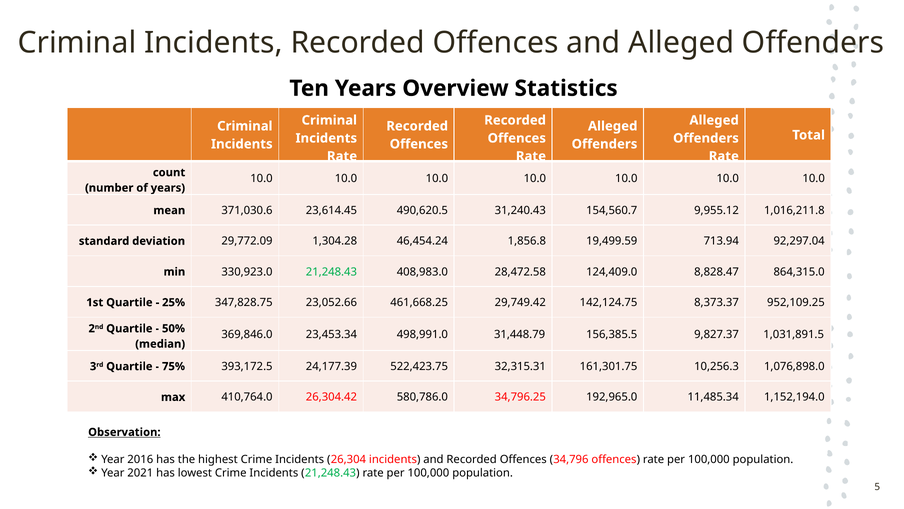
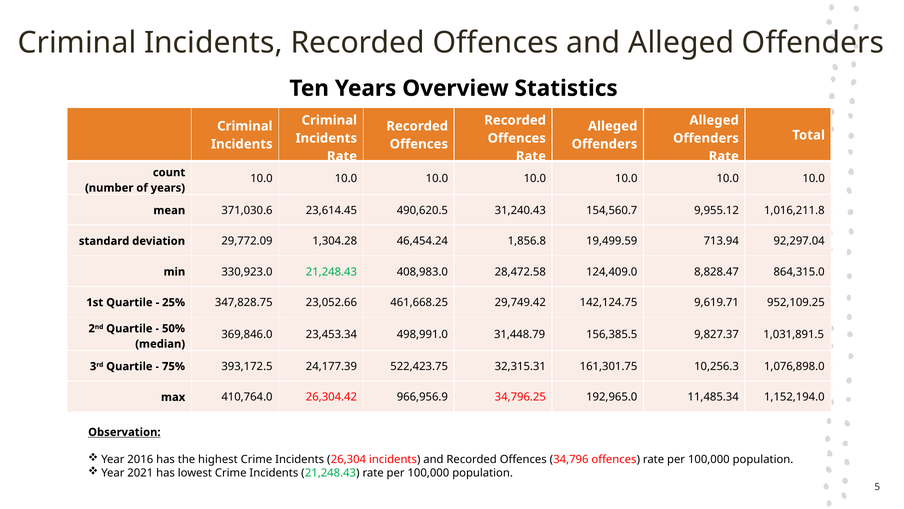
8,373.37: 8,373.37 -> 9,619.71
580,786.0: 580,786.0 -> 966,956.9
